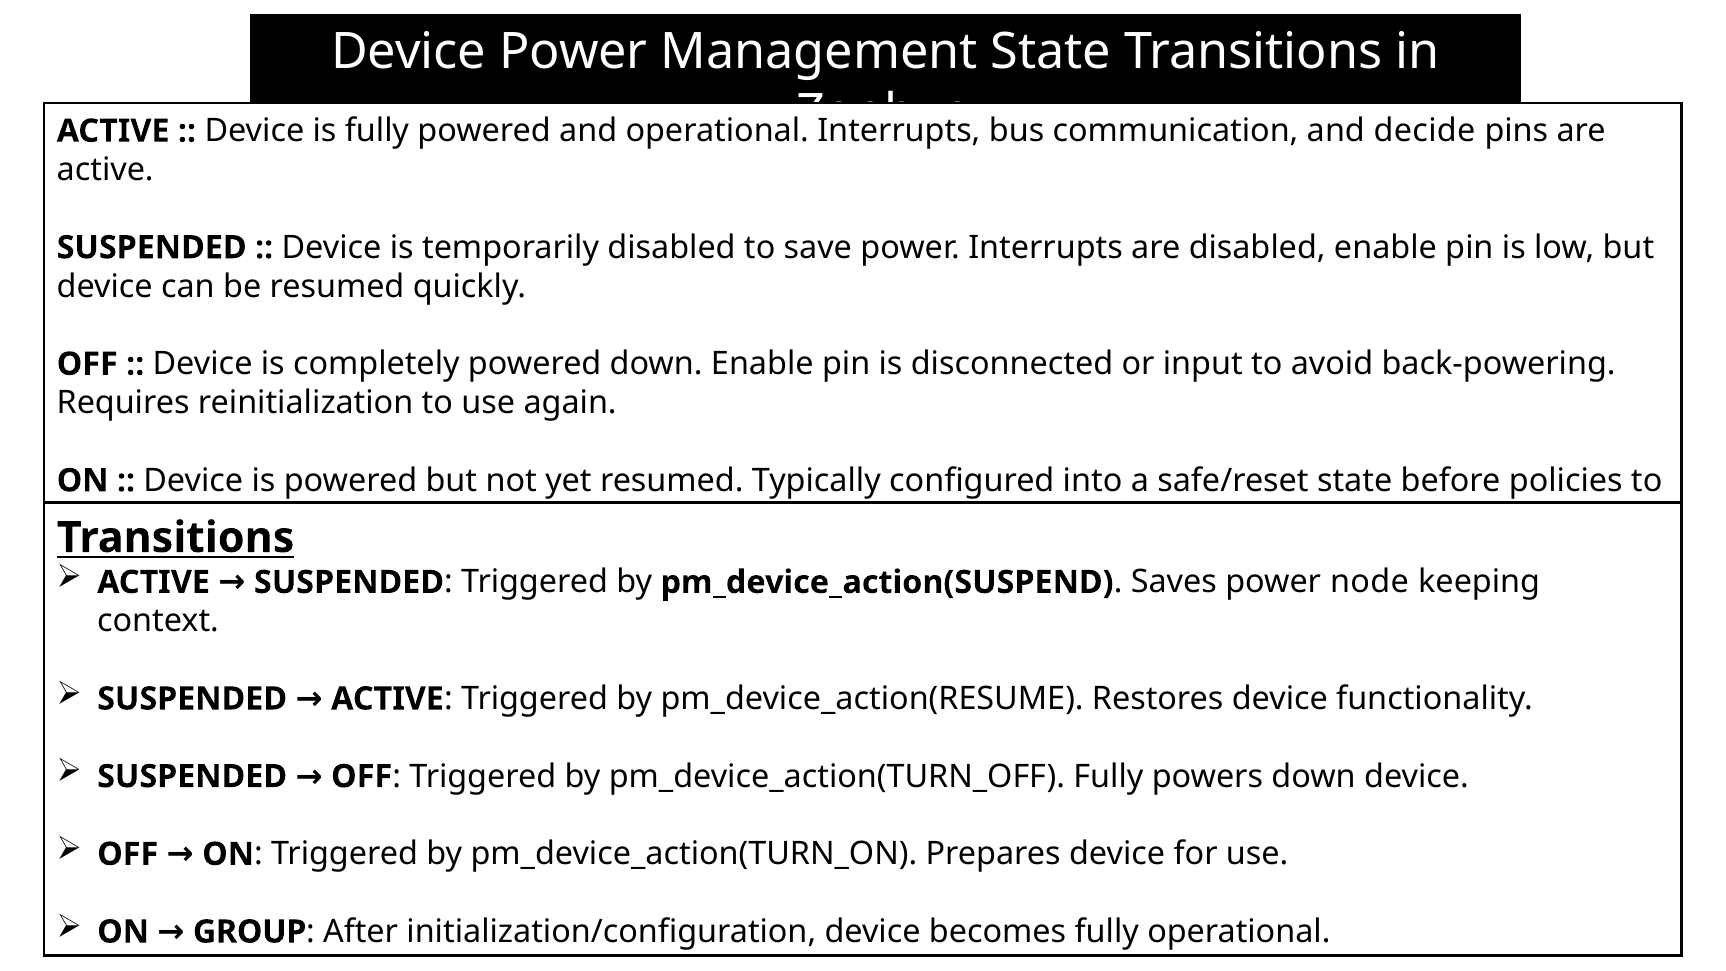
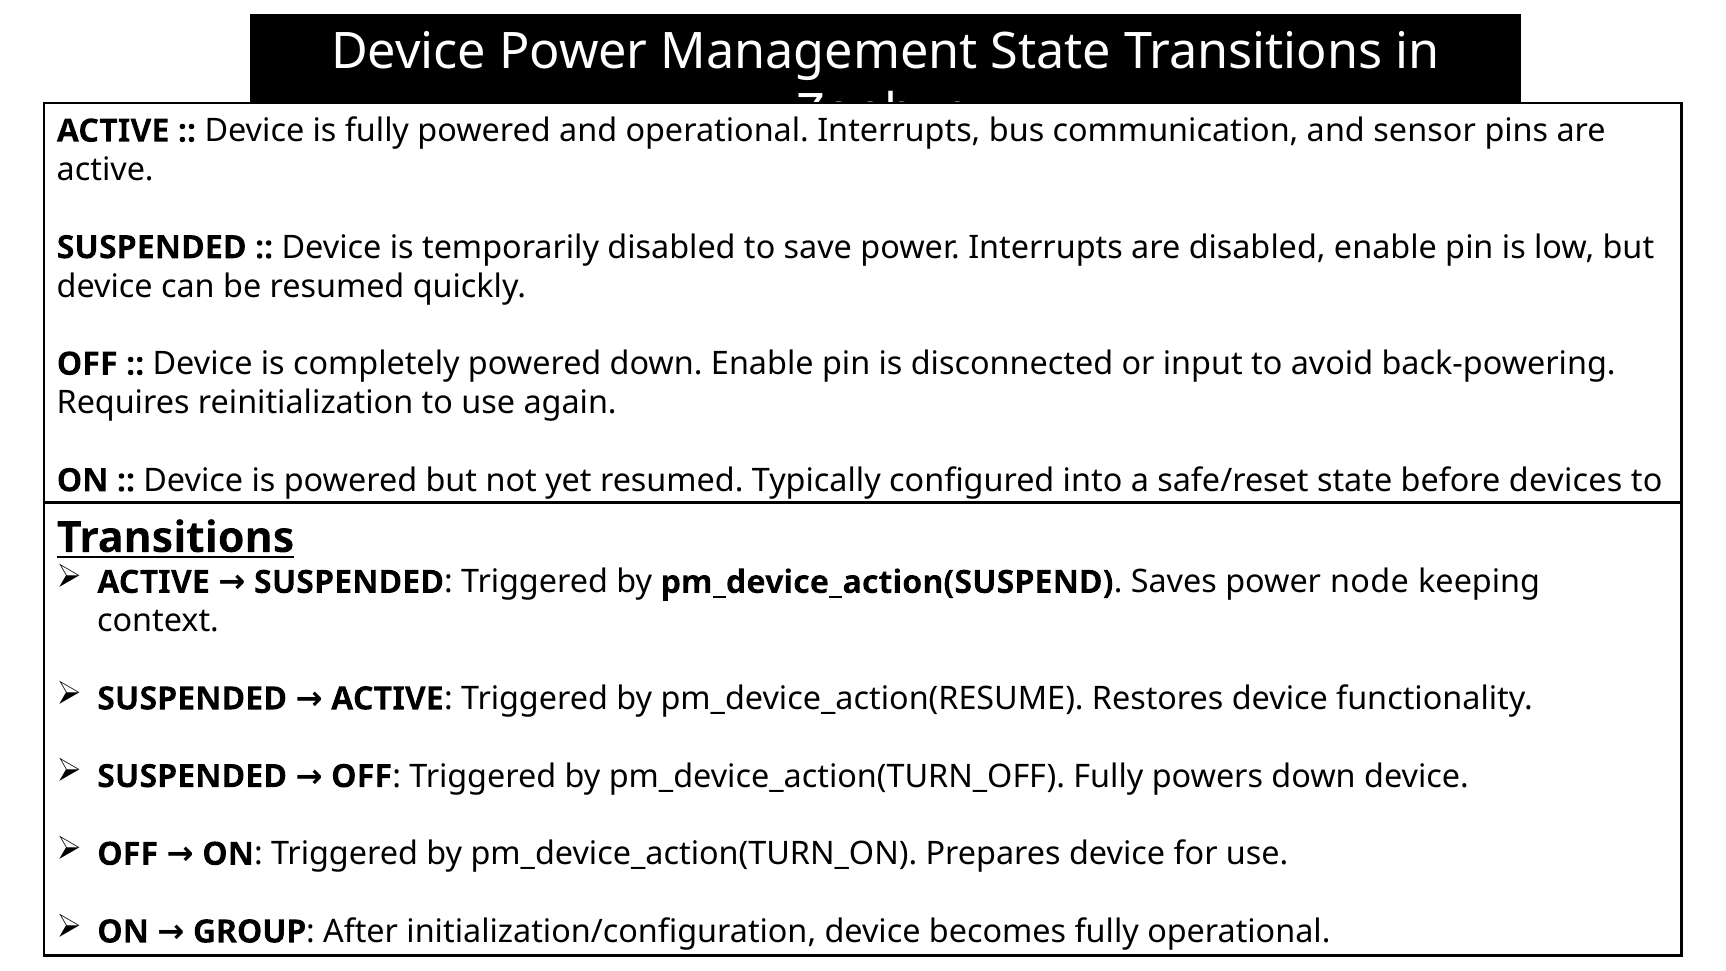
decide: decide -> sensor
policies: policies -> devices
